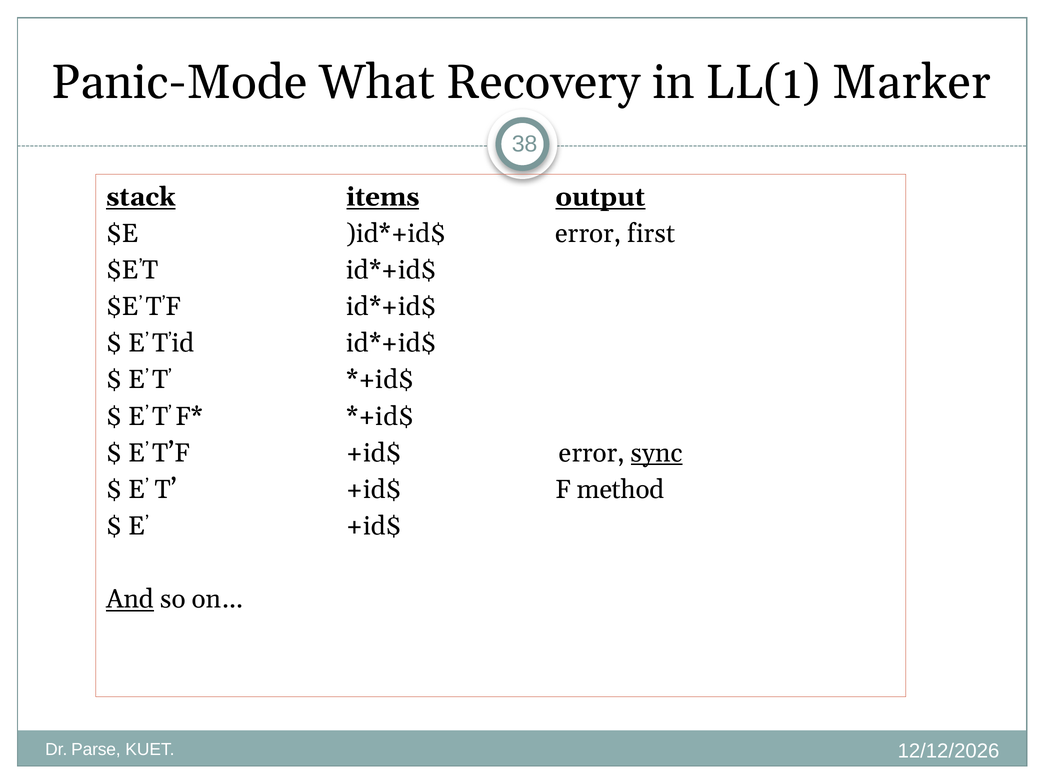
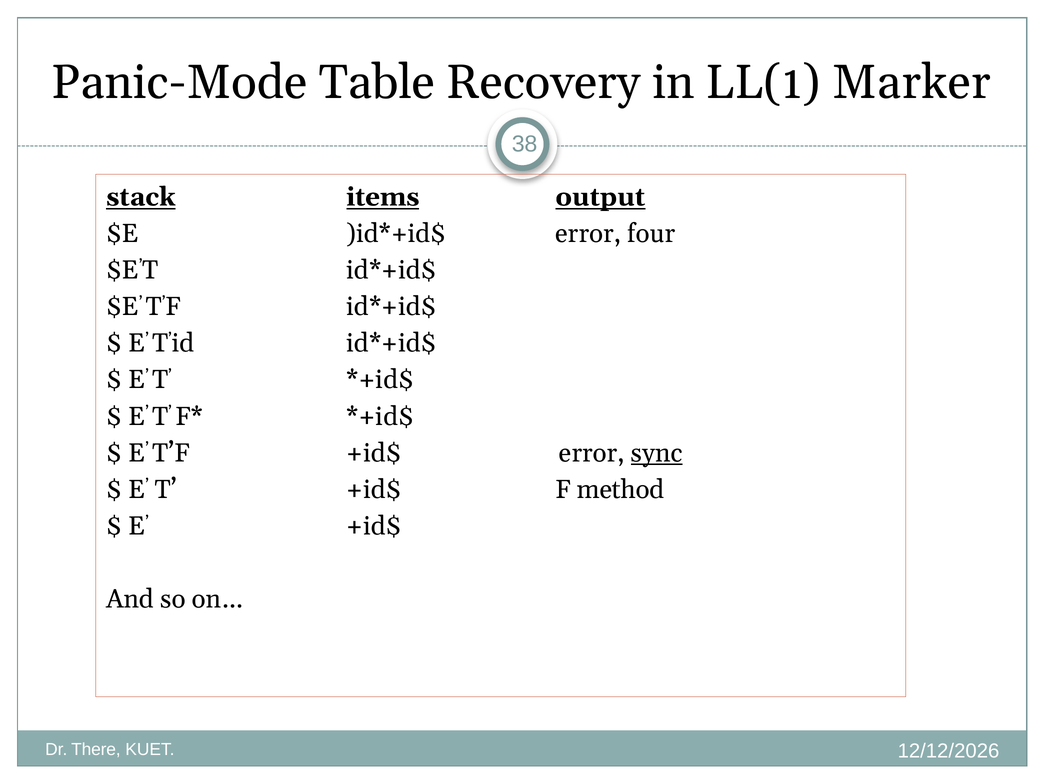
What: What -> Table
first: first -> four
And underline: present -> none
Parse: Parse -> There
